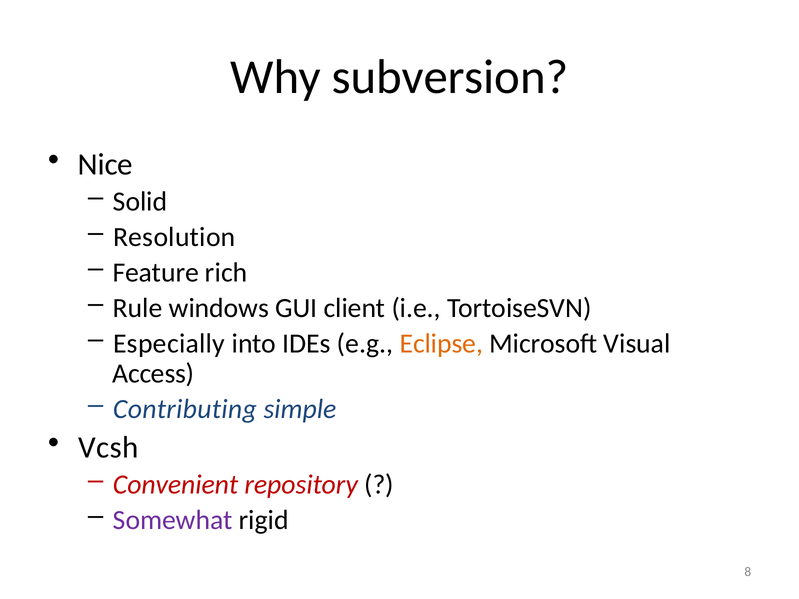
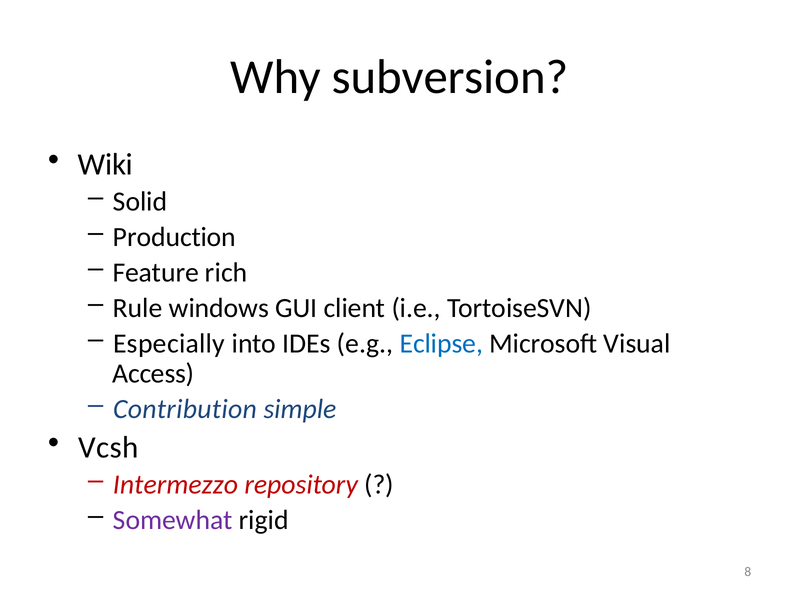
Nice: Nice -> Wiki
Resolution: Resolution -> Production
Eclipse colour: orange -> blue
Contributing: Contributing -> Contribution
Convenient: Convenient -> Intermezzo
